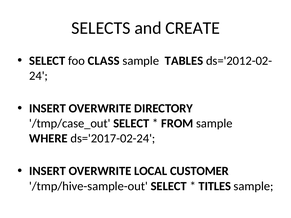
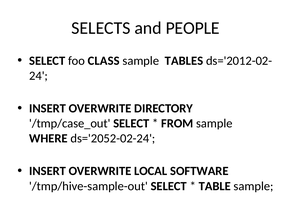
CREATE: CREATE -> PEOPLE
ds='2017-02-24: ds='2017-02-24 -> ds='2052-02-24
CUSTOMER: CUSTOMER -> SOFTWARE
TITLES: TITLES -> TABLE
